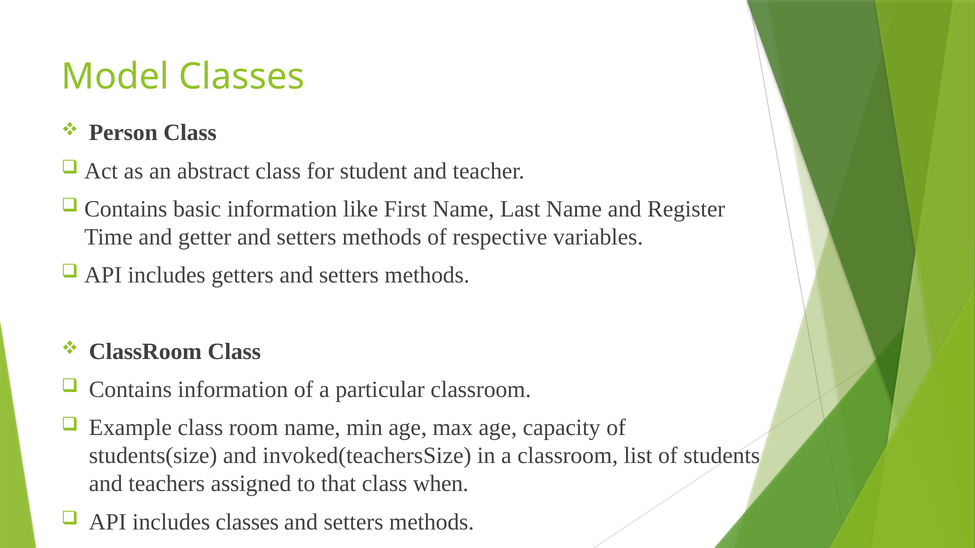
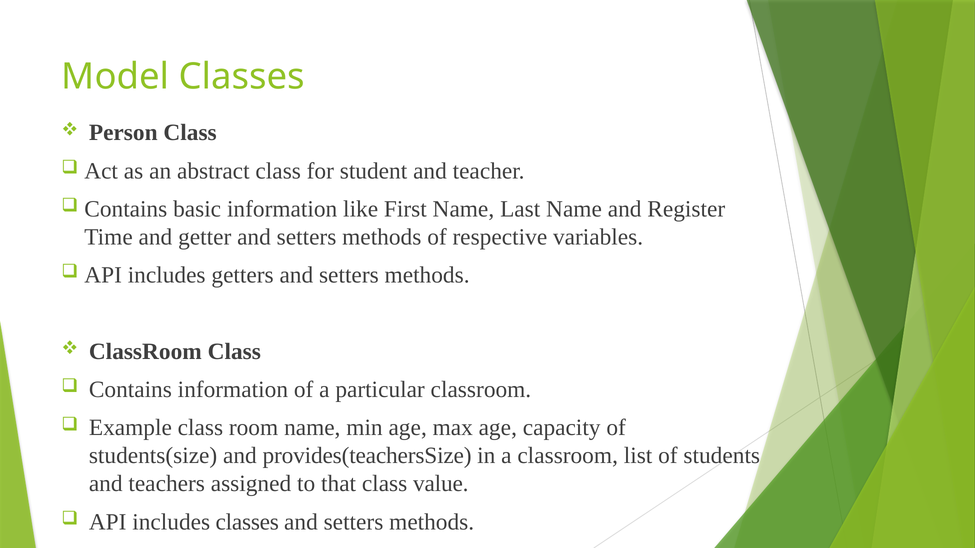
invoked(teachersSize: invoked(teachersSize -> provides(teachersSize
when: when -> value
